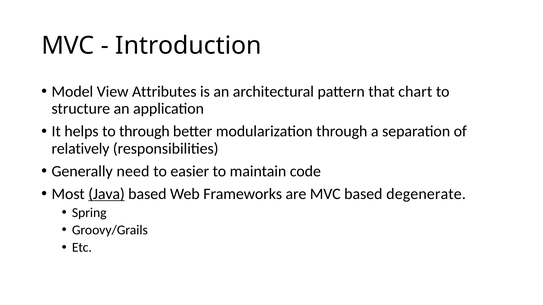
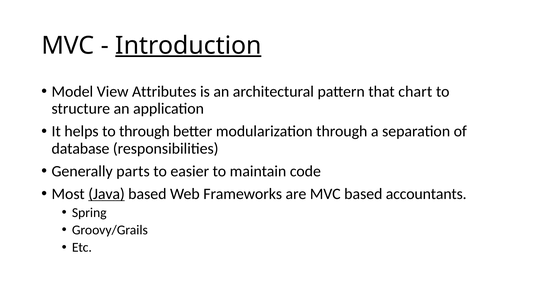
Introduction underline: none -> present
relatively: relatively -> database
need: need -> parts
degenerate: degenerate -> accountants
